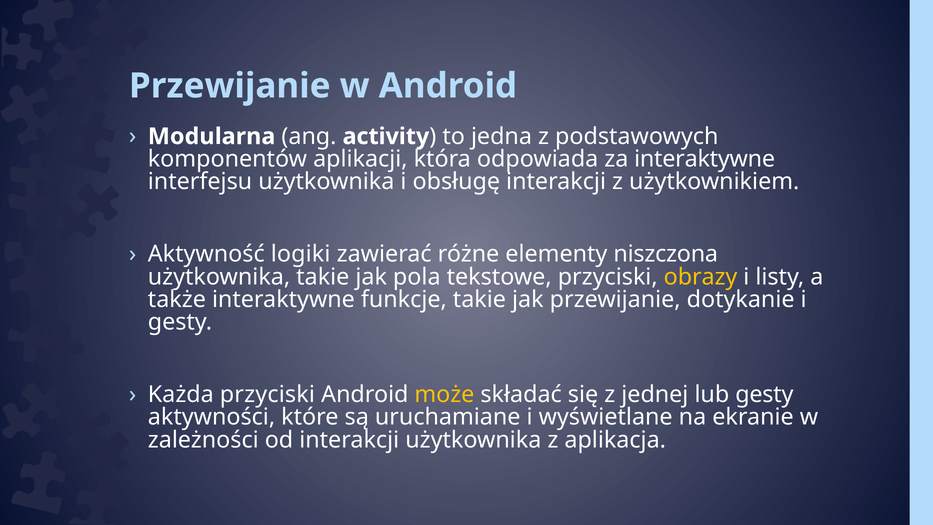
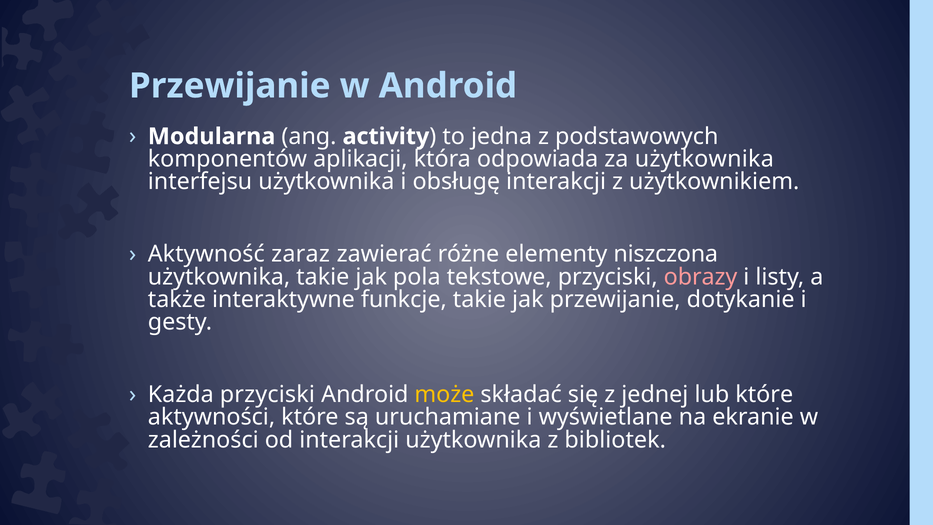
za interaktywne: interaktywne -> użytkownika
logiki: logiki -> zaraz
obrazy colour: yellow -> pink
lub gesty: gesty -> które
aplikacja: aplikacja -> bibliotek
